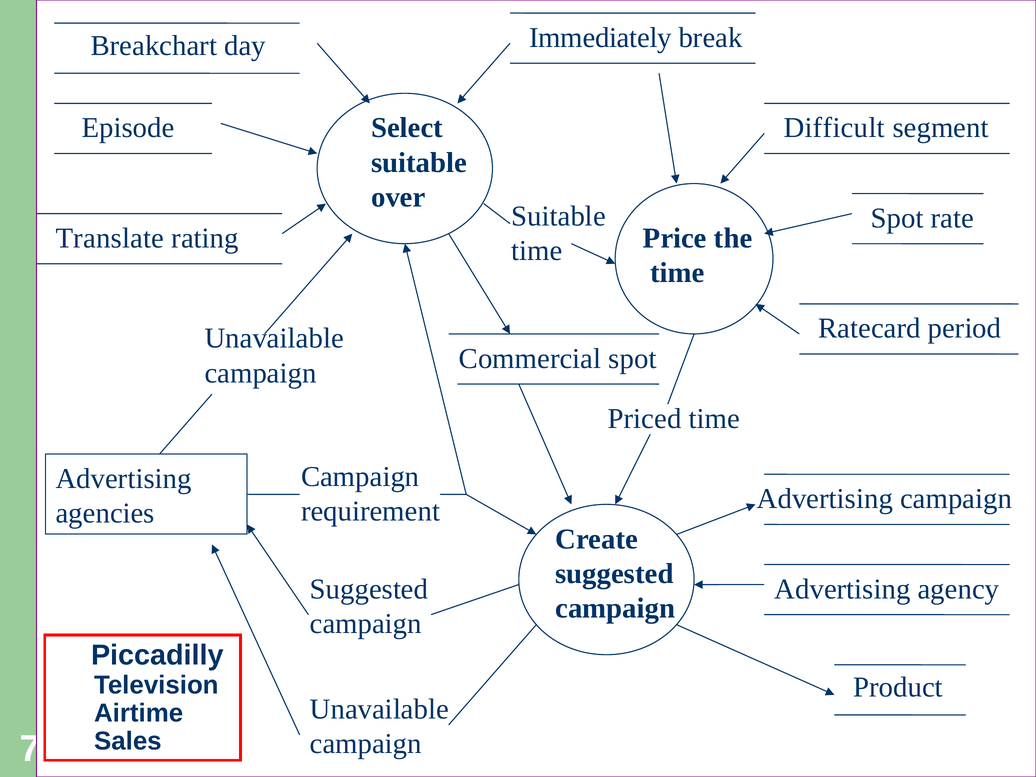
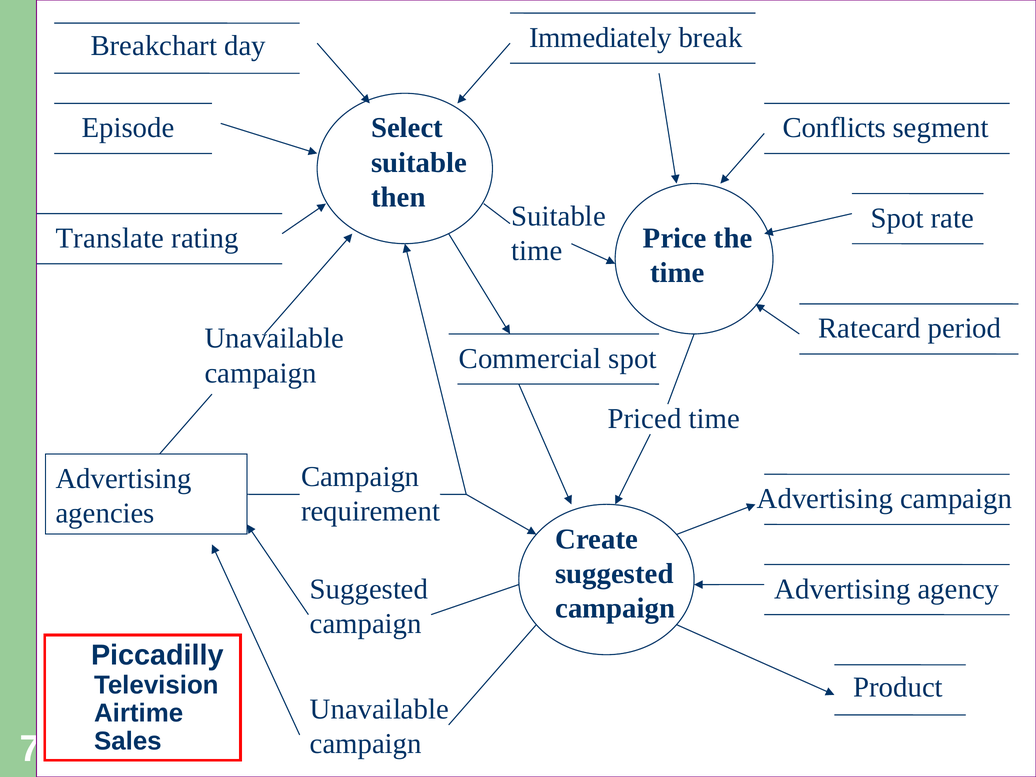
Difficult: Difficult -> Conflicts
over: over -> then
